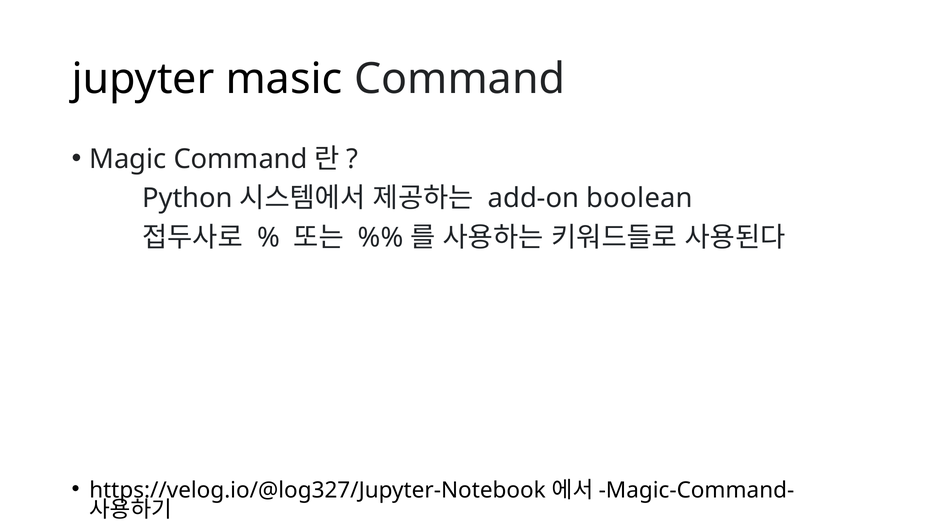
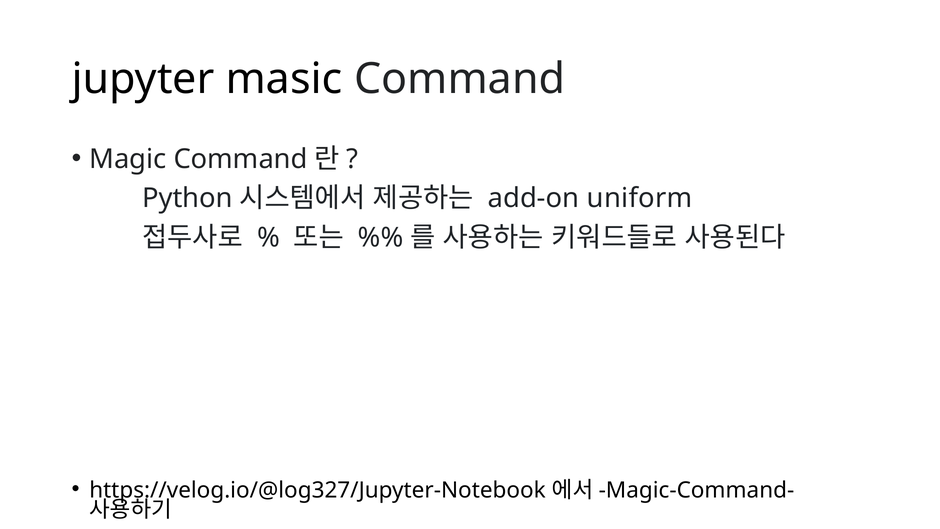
boolean: boolean -> uniform
